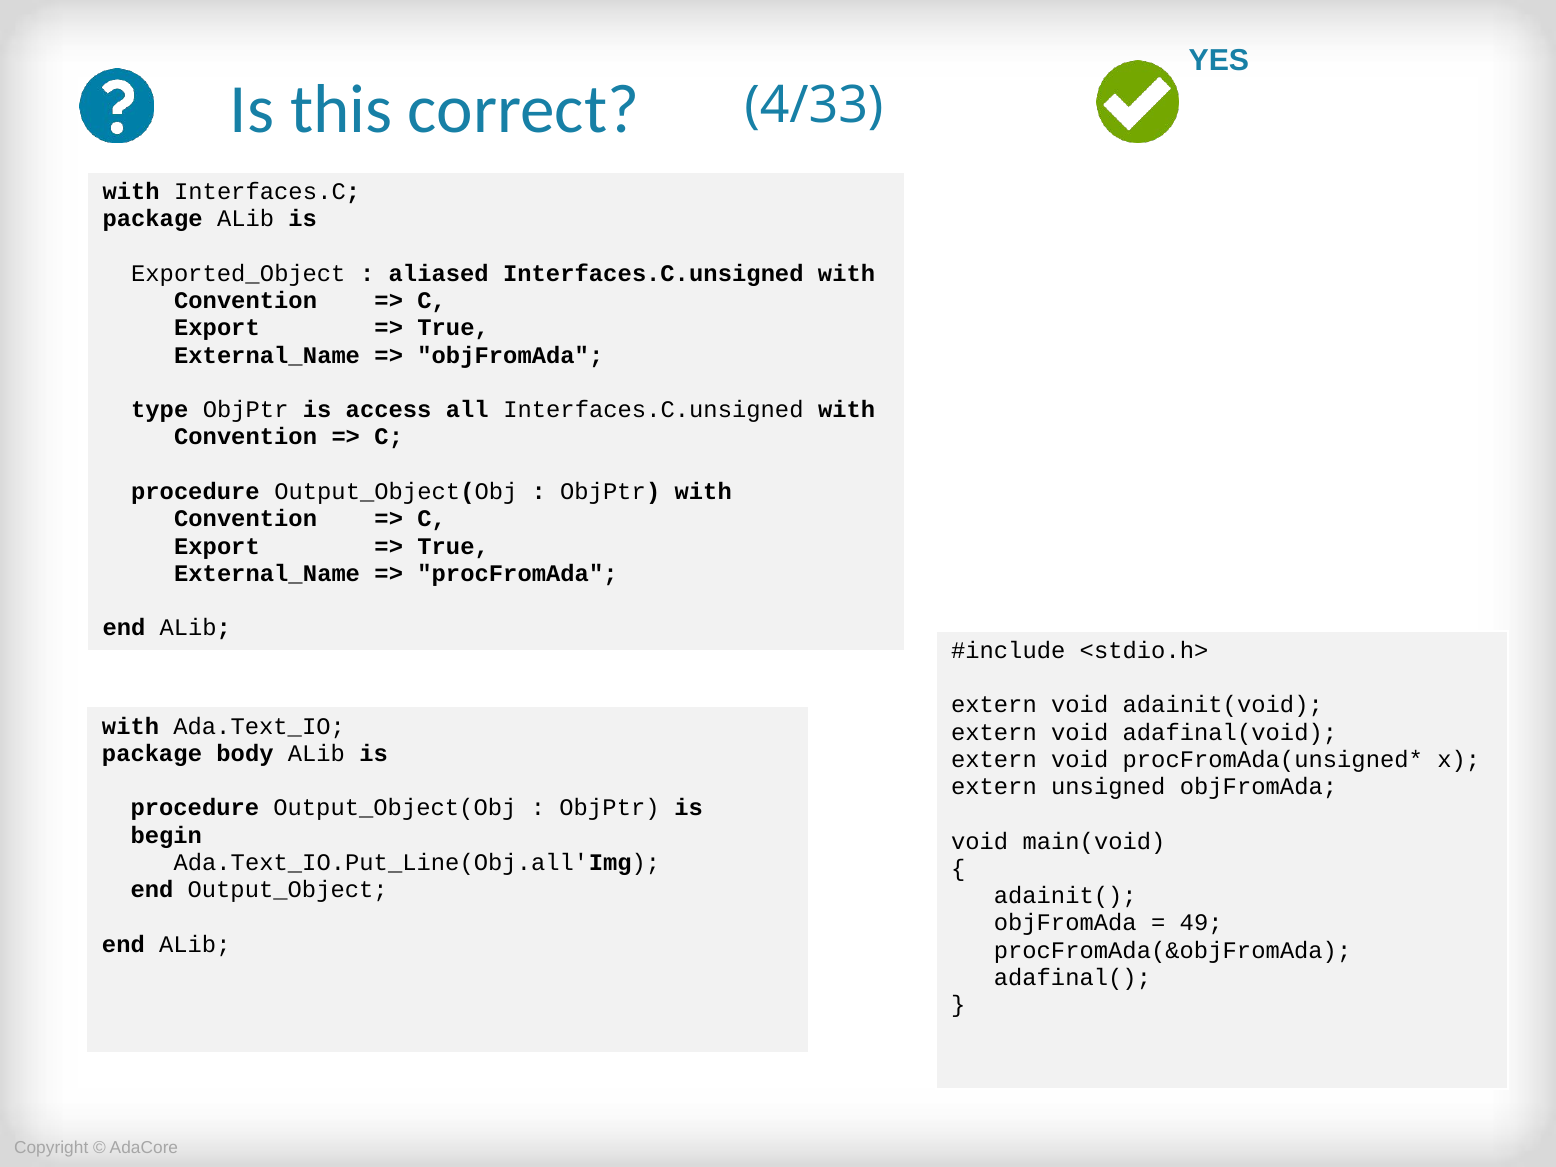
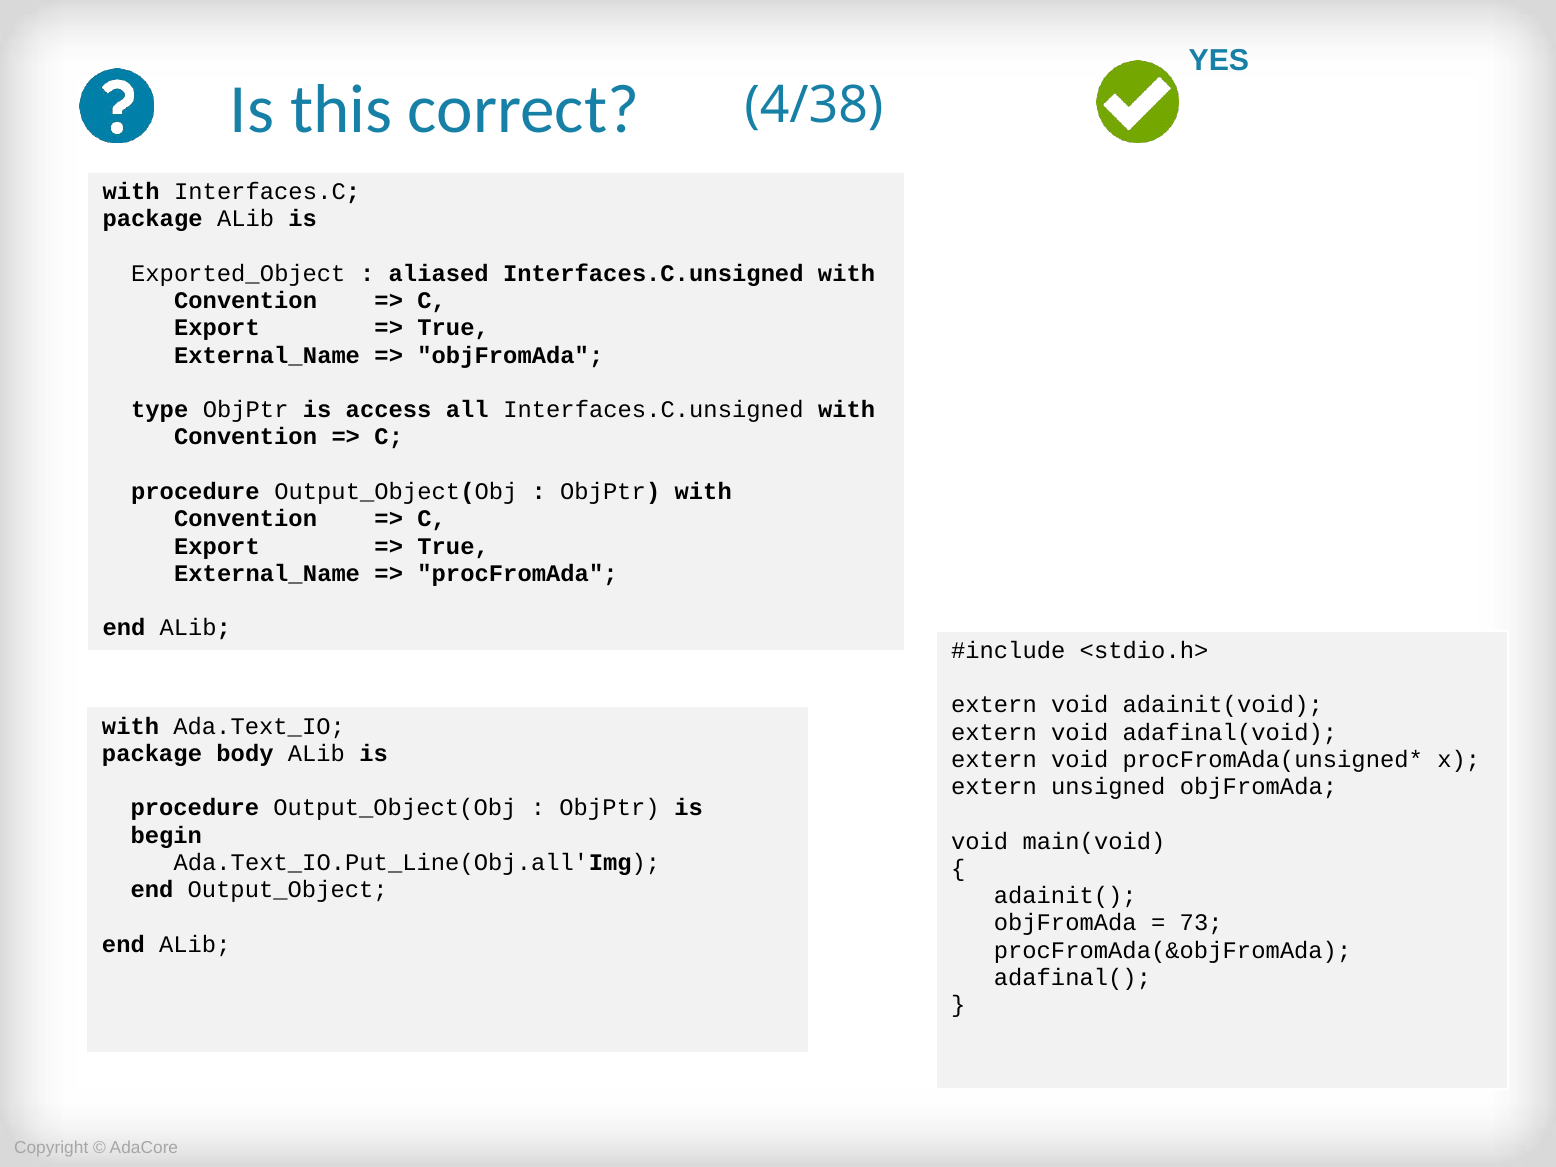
4/33: 4/33 -> 4/38
49: 49 -> 73
